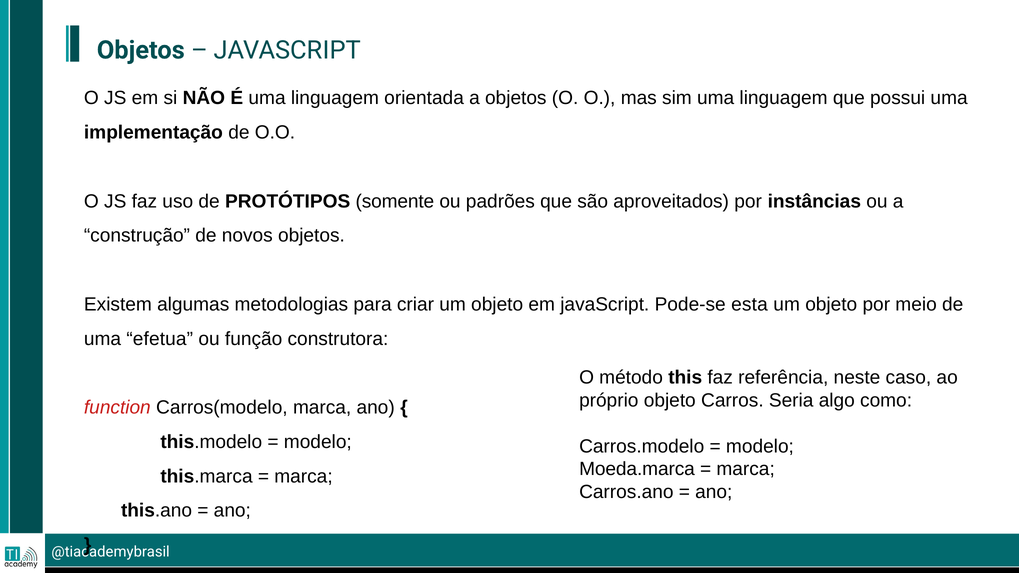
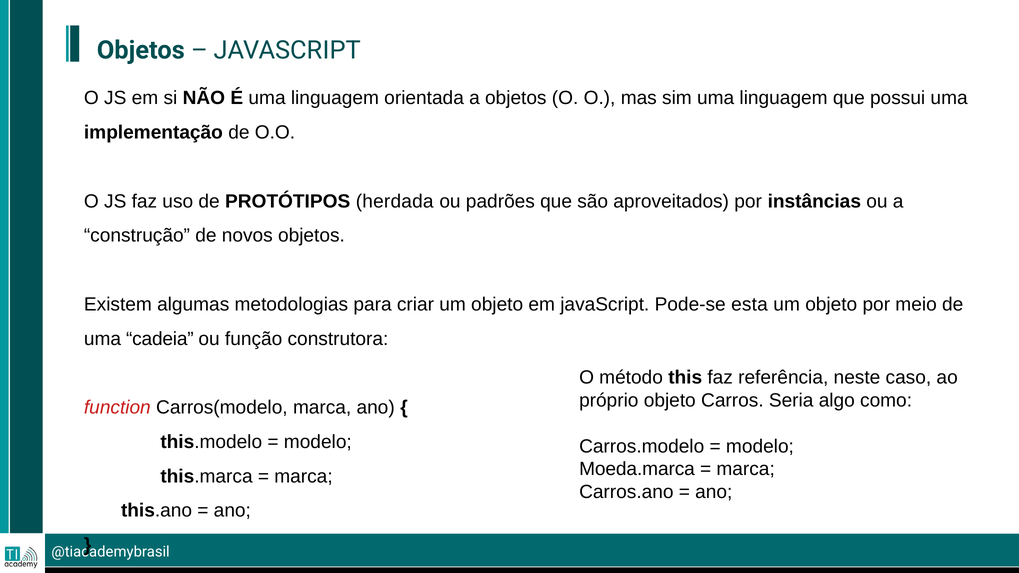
somente: somente -> herdada
efetua: efetua -> cadeia
